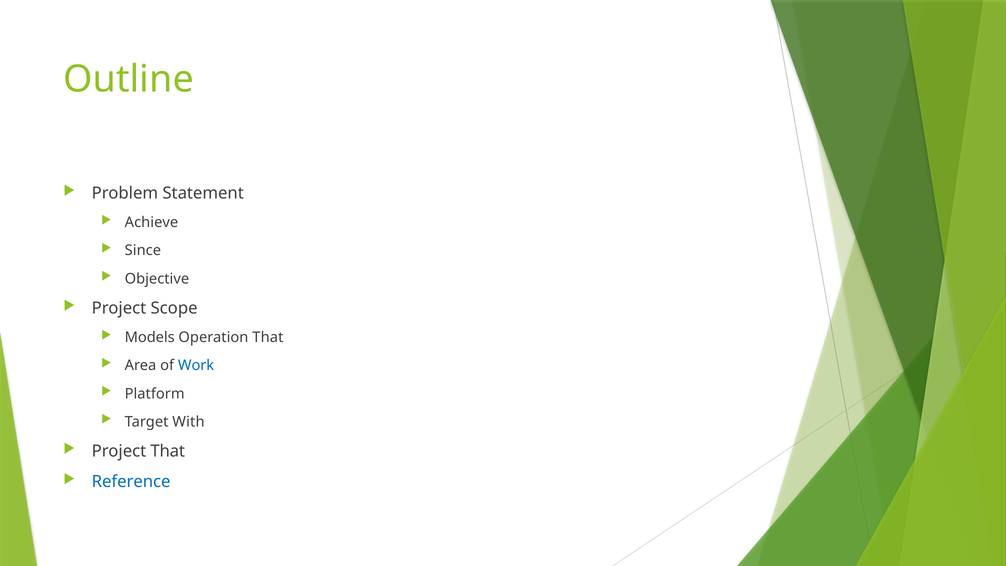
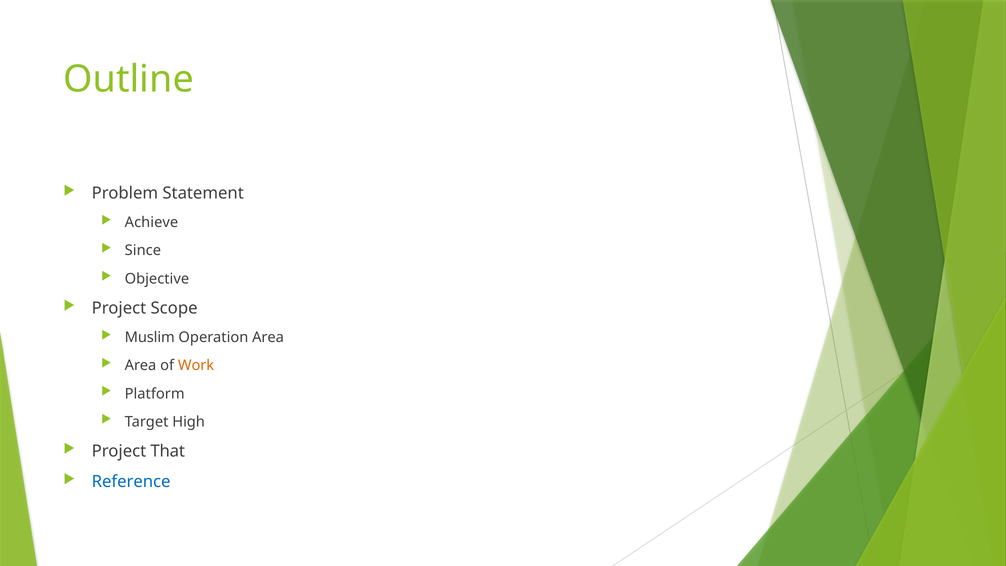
Models: Models -> Muslim
Operation That: That -> Area
Work colour: blue -> orange
With: With -> High
